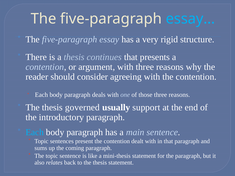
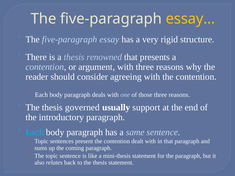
essay at (190, 19) colour: light blue -> yellow
continues: continues -> renowned
main: main -> same
